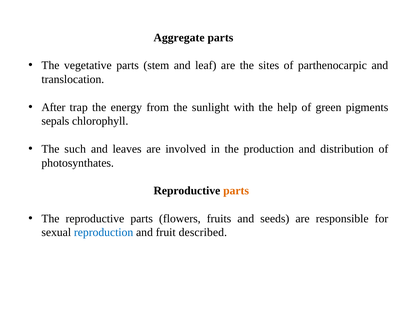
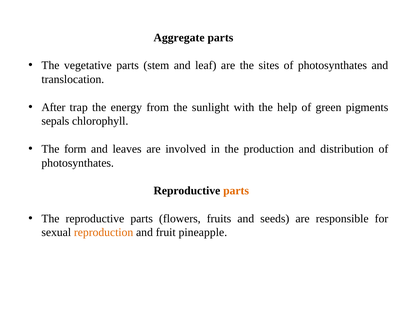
sites of parthenocarpic: parthenocarpic -> photosynthates
such: such -> form
reproduction colour: blue -> orange
described: described -> pineapple
